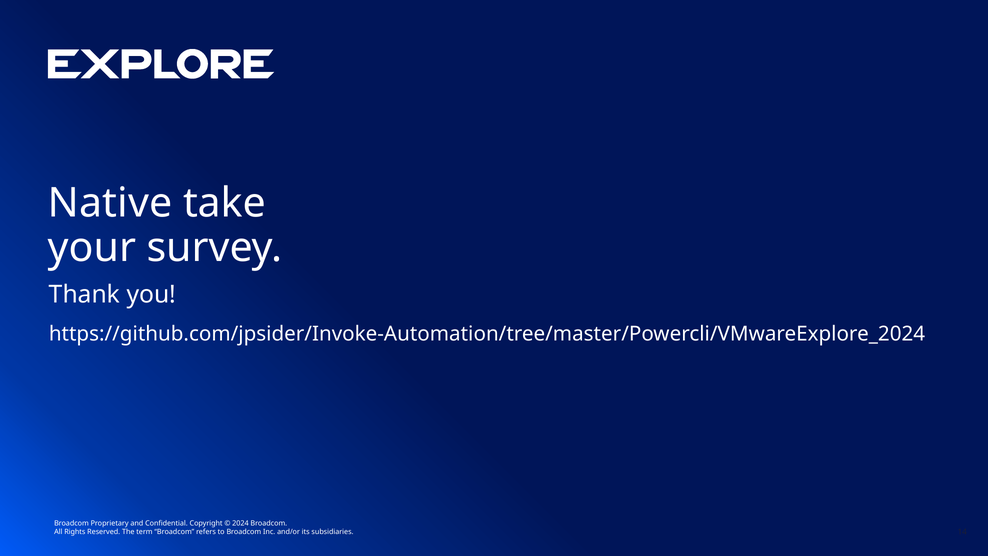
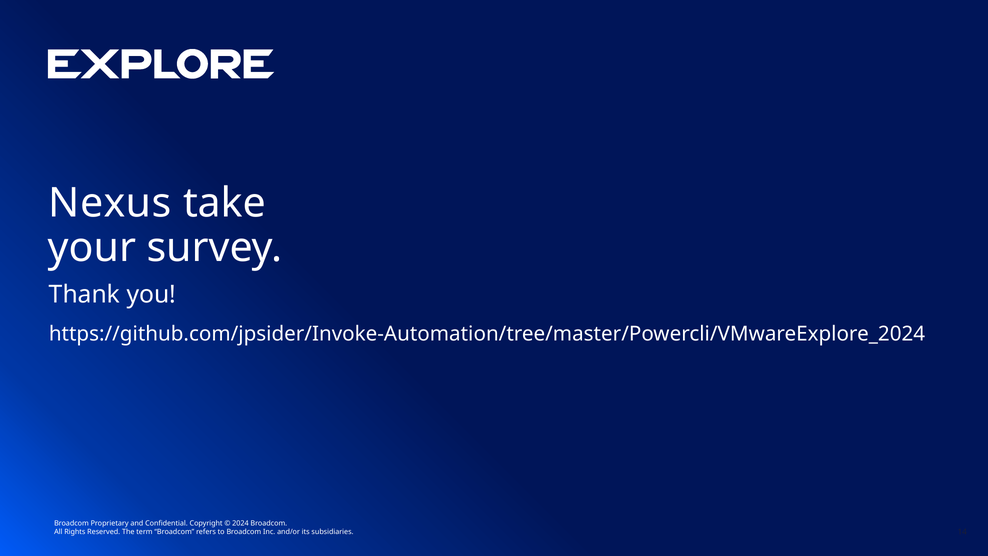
Native: Native -> Nexus
